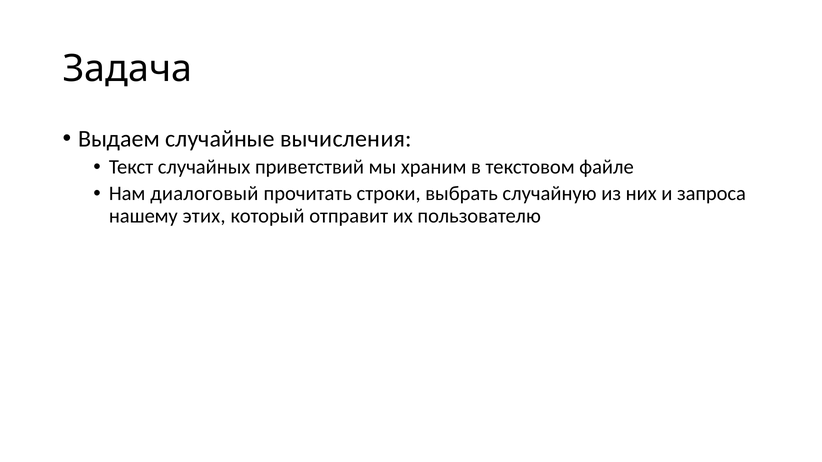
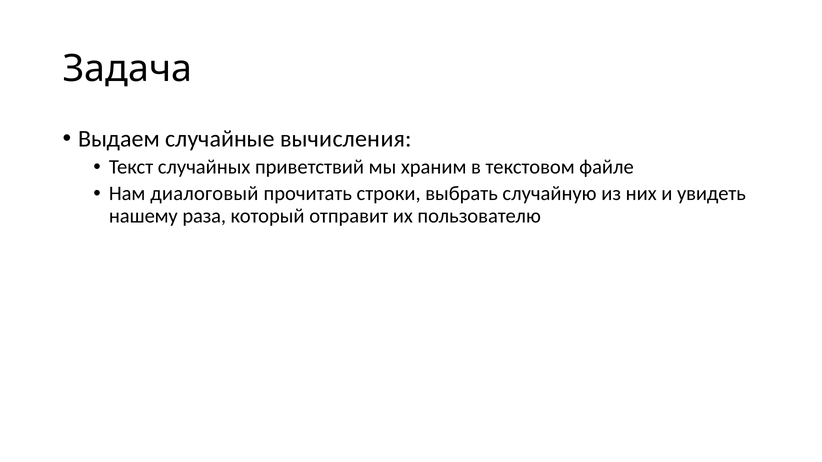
запроса: запроса -> увидеть
этих: этих -> раза
